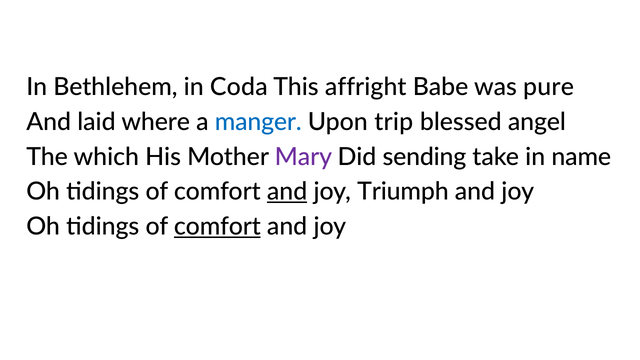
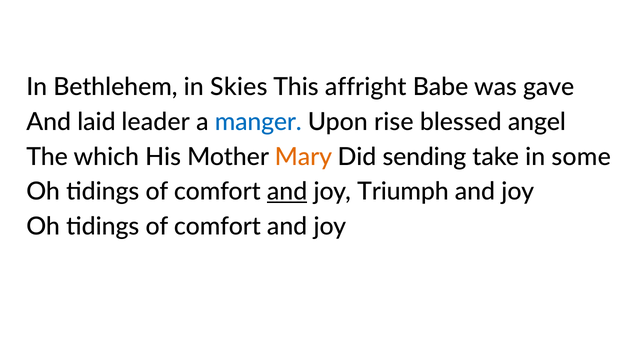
Coda: Coda -> Skies
pure: pure -> gave
where: where -> leader
trip: trip -> rise
Mary colour: purple -> orange
name: name -> some
comfort at (217, 227) underline: present -> none
